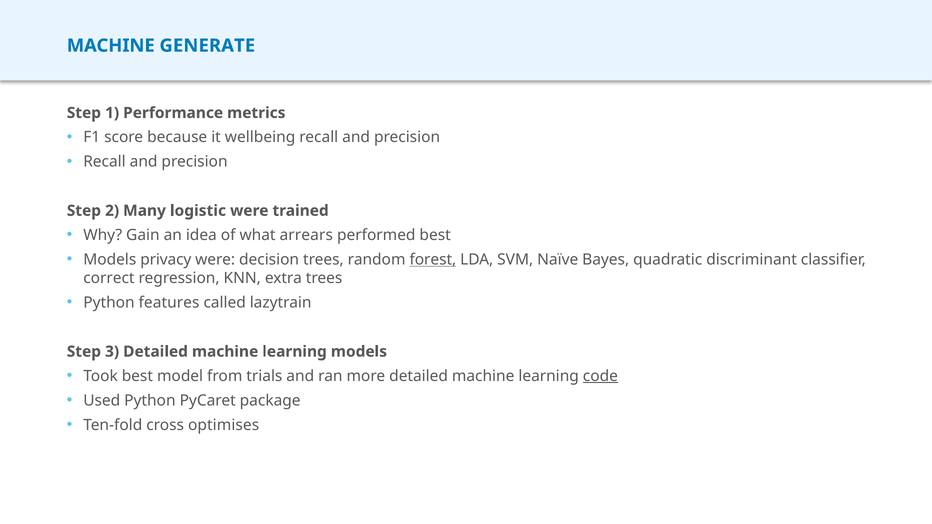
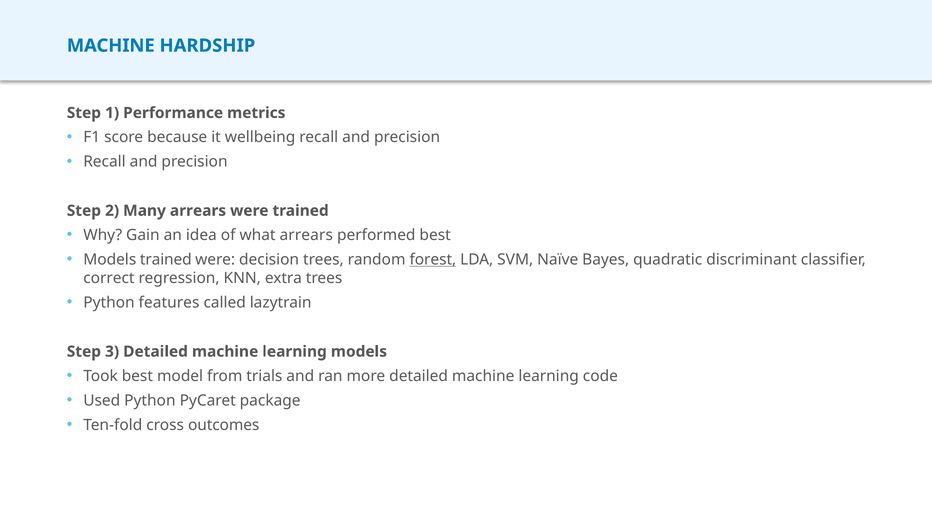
GENERATE: GENERATE -> HARDSHIP
Many logistic: logistic -> arrears
Models privacy: privacy -> trained
code underline: present -> none
optimises: optimises -> outcomes
